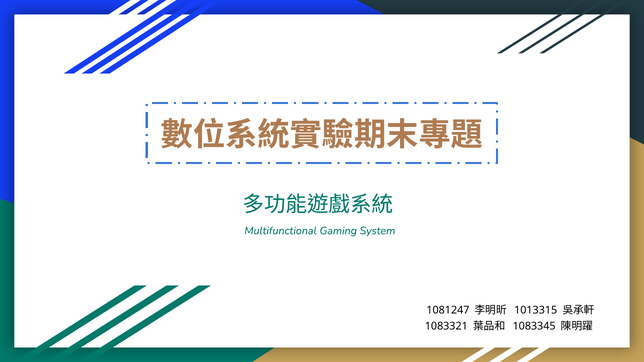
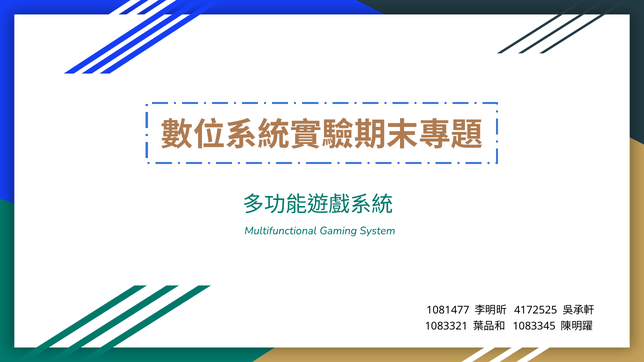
1081247: 1081247 -> 1081477
1013315: 1013315 -> 4172525
